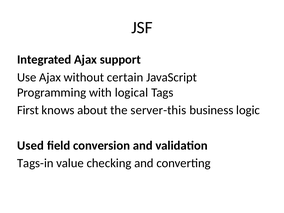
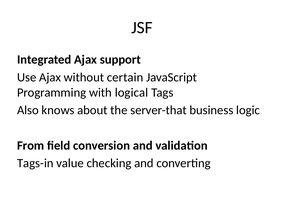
First: First -> Also
server-this: server-this -> server-that
Used: Used -> From
